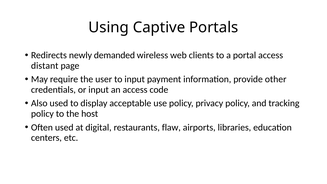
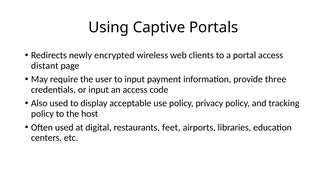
demanded: demanded -> encrypted
other: other -> three
flaw: flaw -> feet
